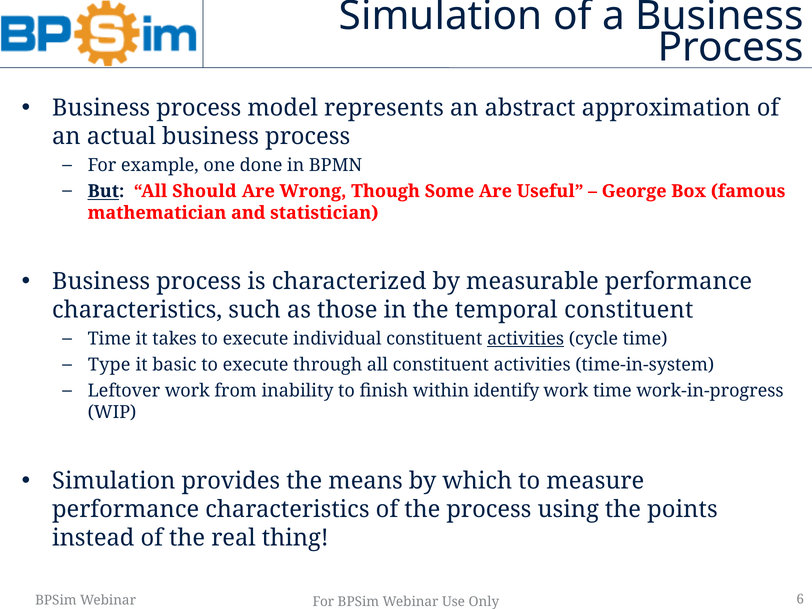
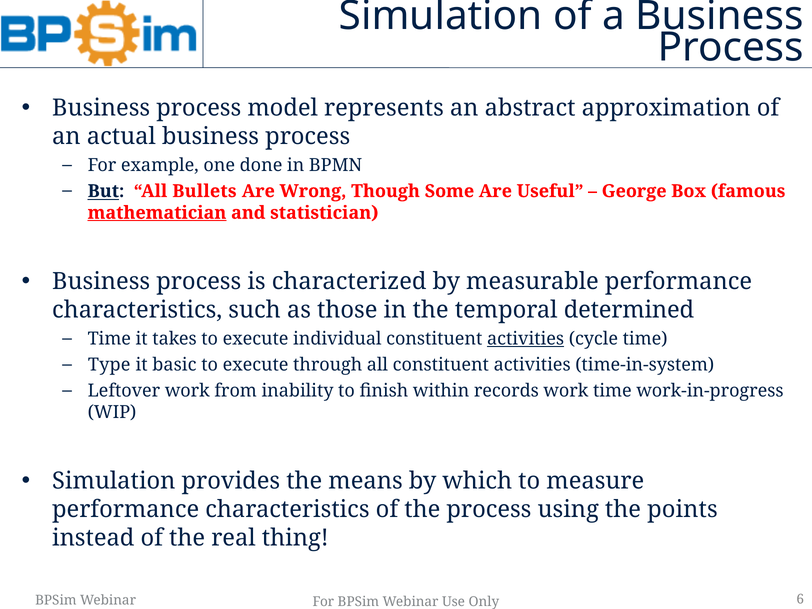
Should: Should -> Bullets
mathematician underline: none -> present
temporal constituent: constituent -> determined
identify: identify -> records
